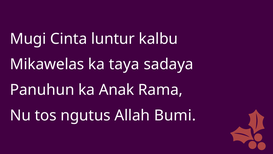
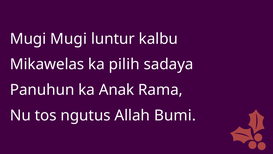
Mugi Cinta: Cinta -> Mugi
taya: taya -> pilih
